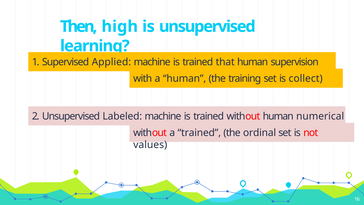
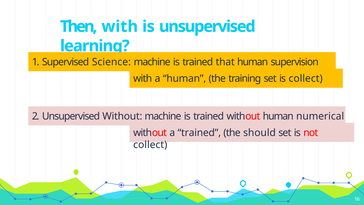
Then high: high -> with
Applied: Applied -> Science
Unsupervised Labeled: Labeled -> Without
ordinal: ordinal -> should
values at (150, 145): values -> collect
